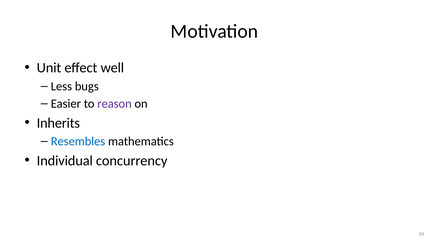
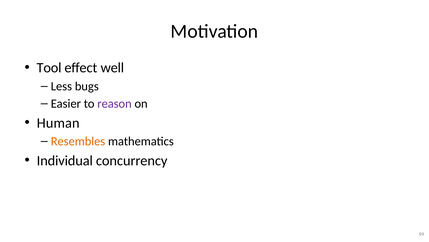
Unit: Unit -> Tool
Inherits: Inherits -> Human
Resembles colour: blue -> orange
